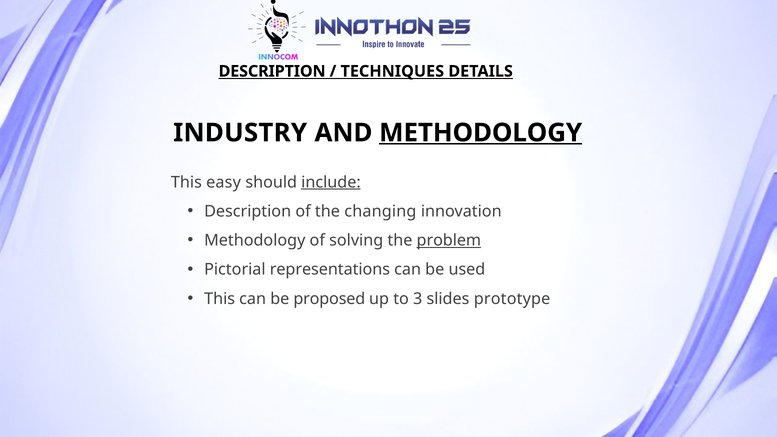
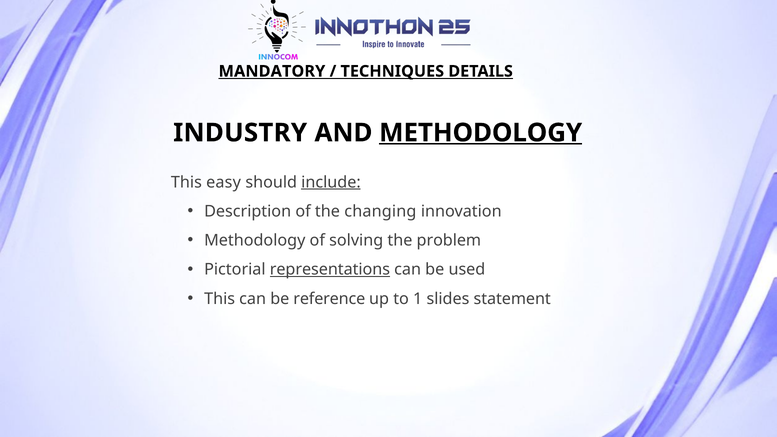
DESCRIPTION at (272, 71): DESCRIPTION -> MANDATORY
problem underline: present -> none
representations underline: none -> present
proposed: proposed -> reference
3: 3 -> 1
prototype: prototype -> statement
